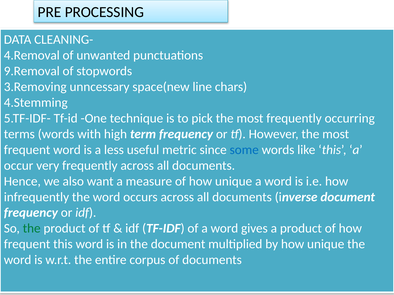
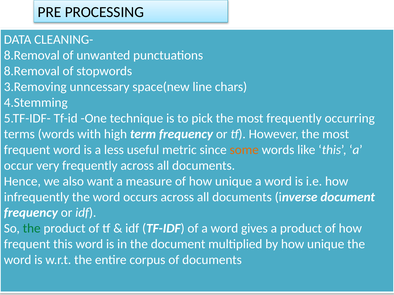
4.Removal at (32, 55): 4.Removal -> 8.Removal
9.Removal at (32, 71): 9.Removal -> 8.Removal
some colour: blue -> orange
